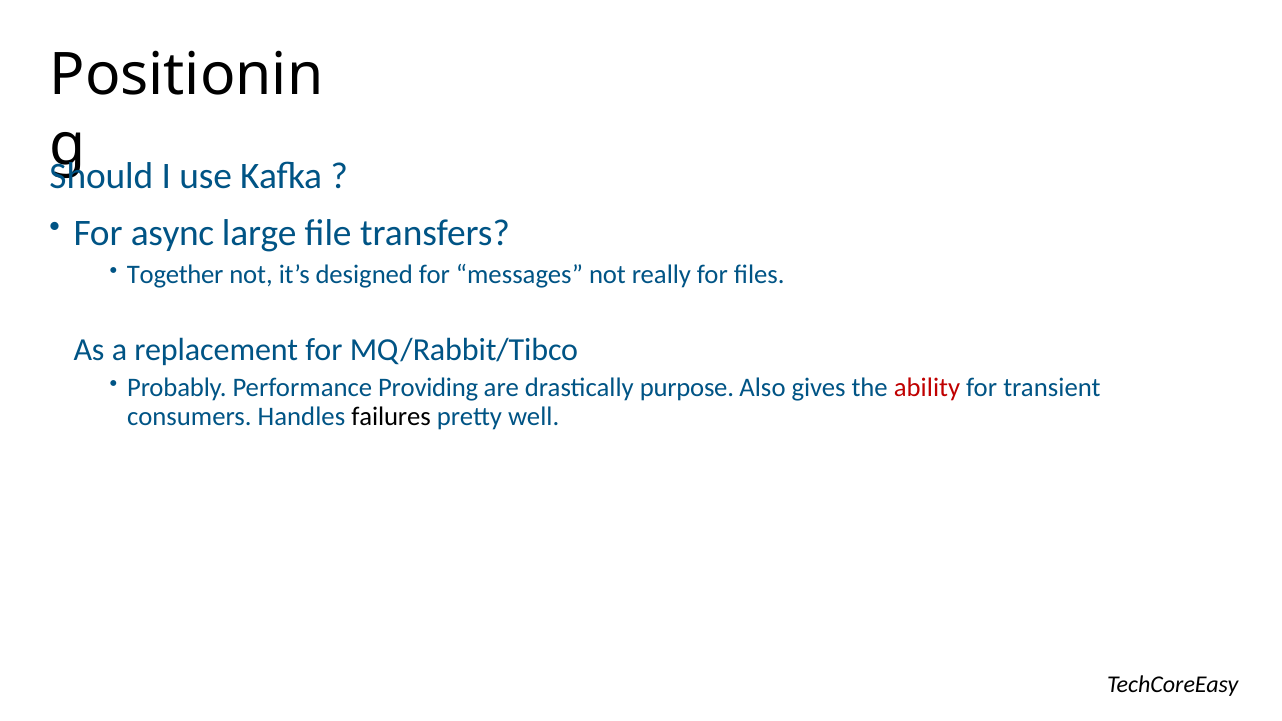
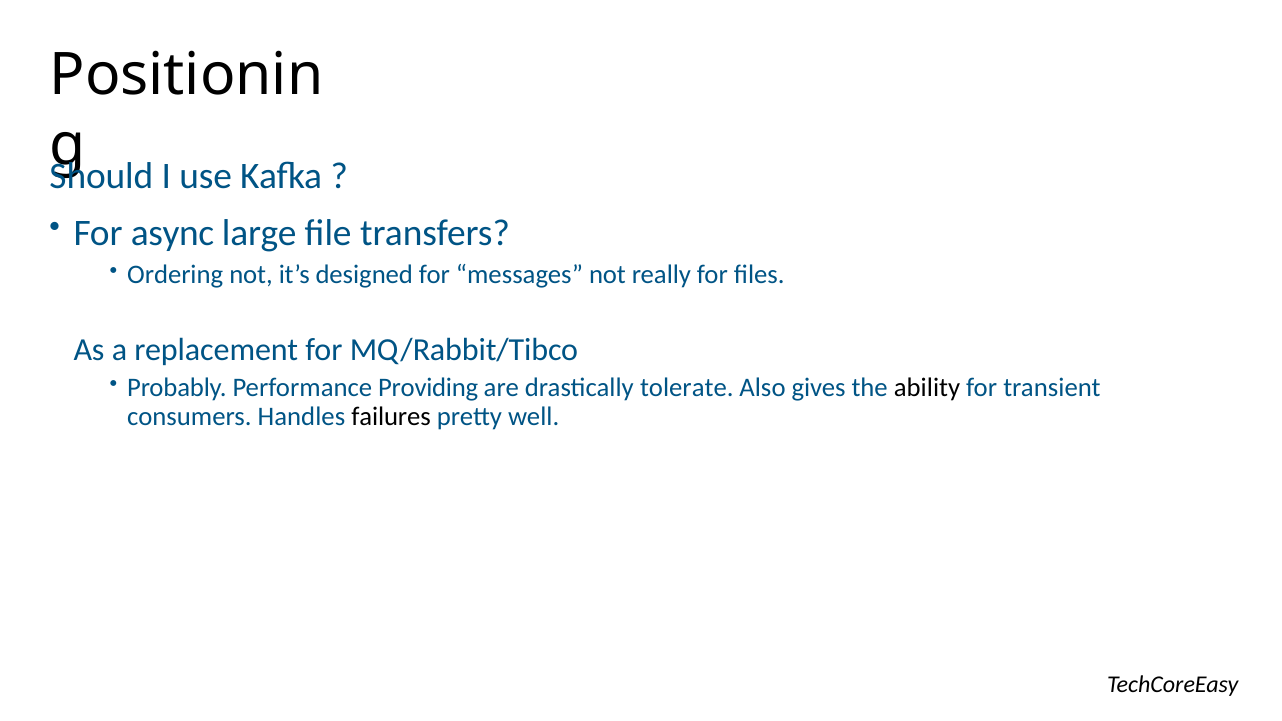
Together: Together -> Ordering
purpose: purpose -> tolerate
ability colour: red -> black
